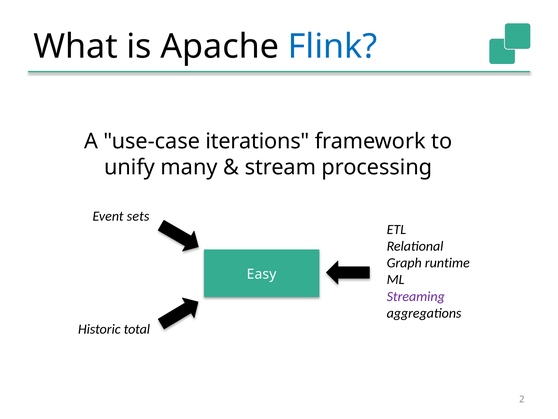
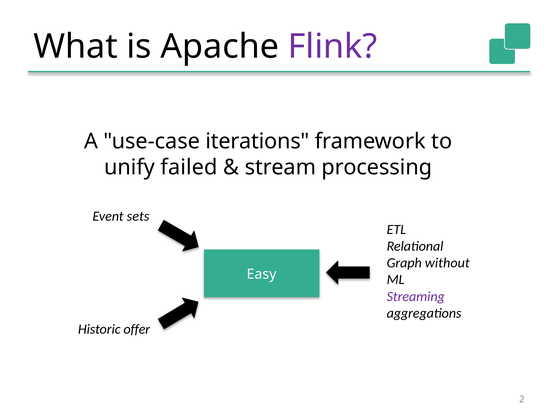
Flink colour: blue -> purple
many: many -> failed
runtime: runtime -> without
total: total -> offer
